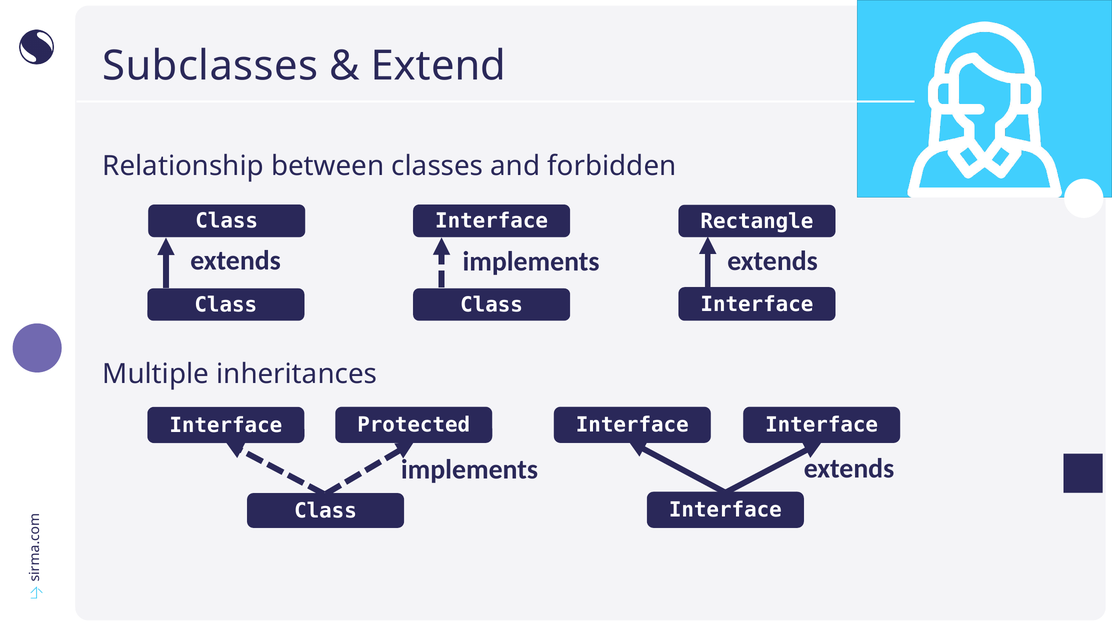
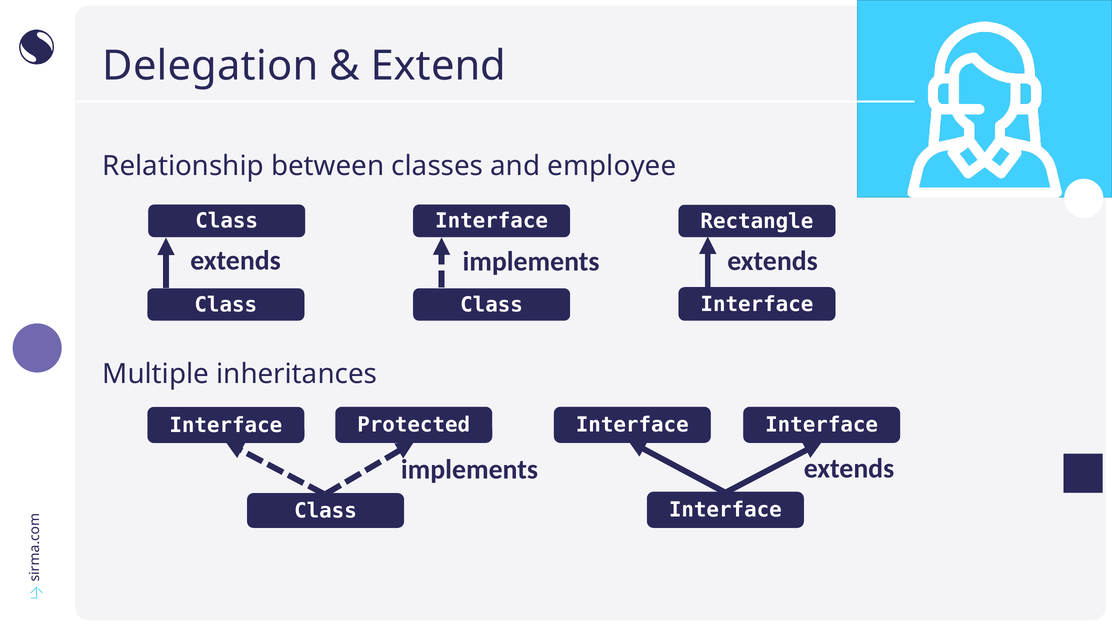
Subclasses: Subclasses -> Delegation
forbidden: forbidden -> employee
